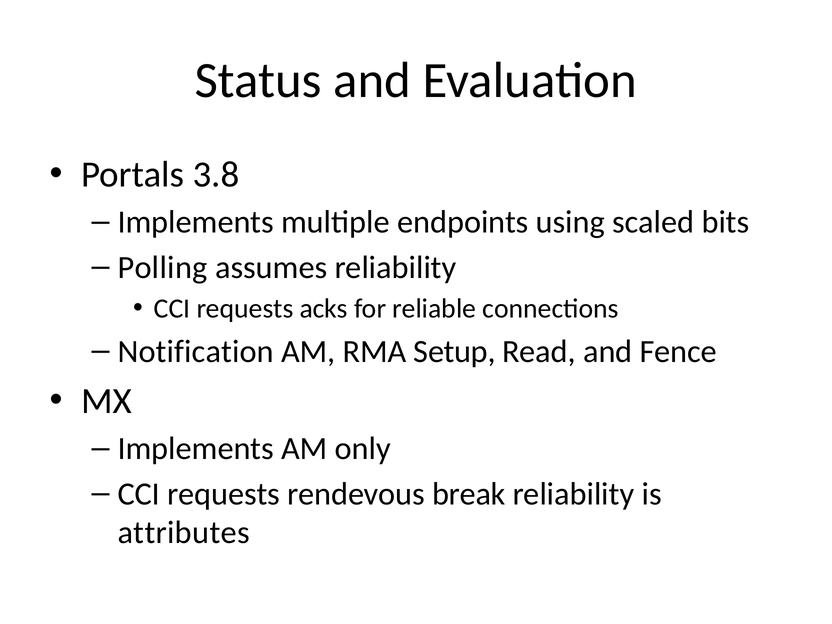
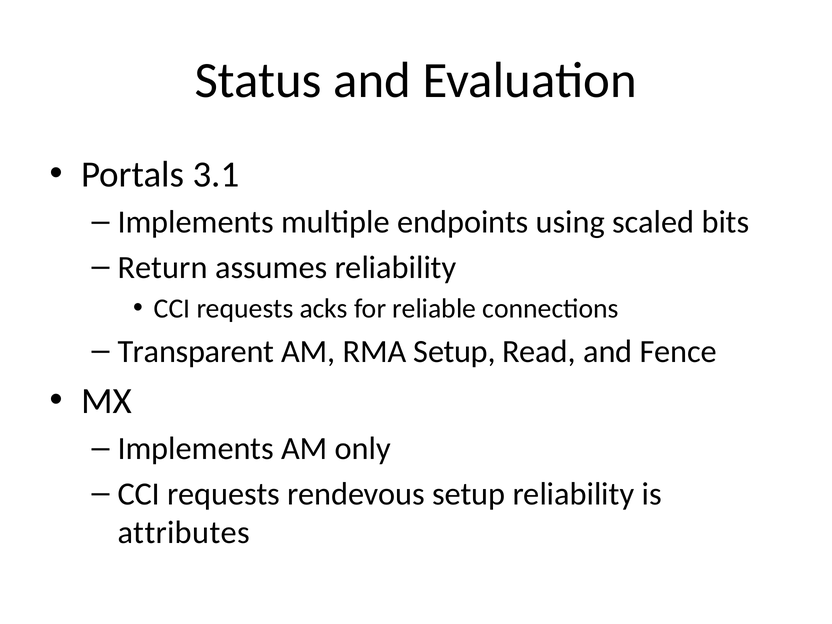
3.8: 3.8 -> 3.1
Polling: Polling -> Return
Notification: Notification -> Transparent
rendevous break: break -> setup
